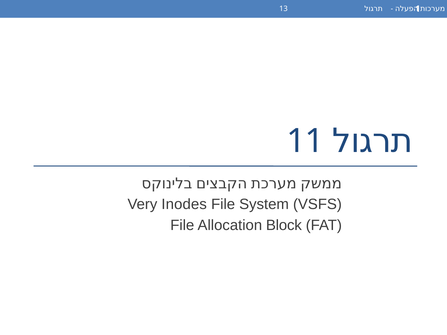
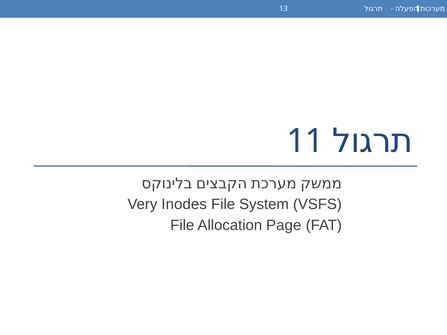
Block: Block -> Page
